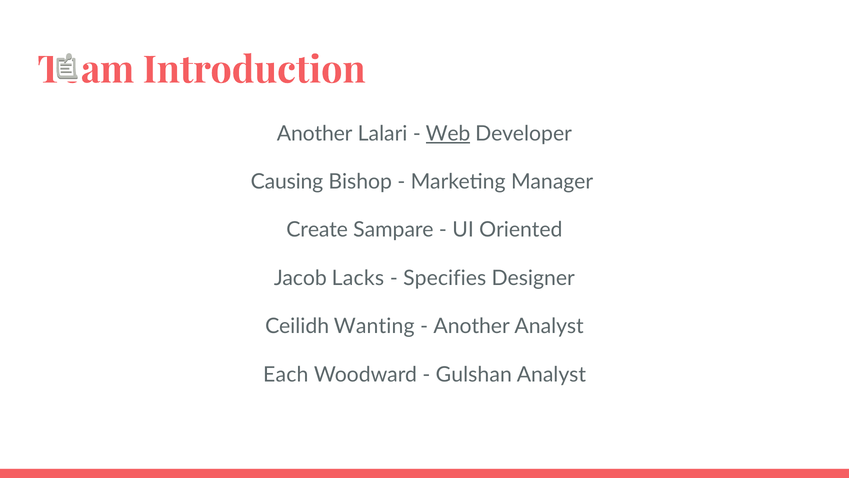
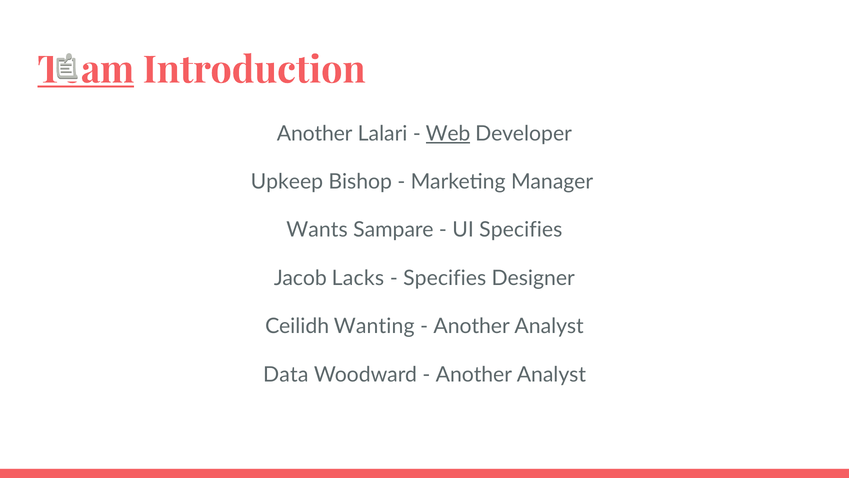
Team underline: none -> present
Causing: Causing -> Upkeep
Create: Create -> Wants
UI Oriented: Oriented -> Specifies
Each: Each -> Data
Gulshan at (474, 374): Gulshan -> Another
